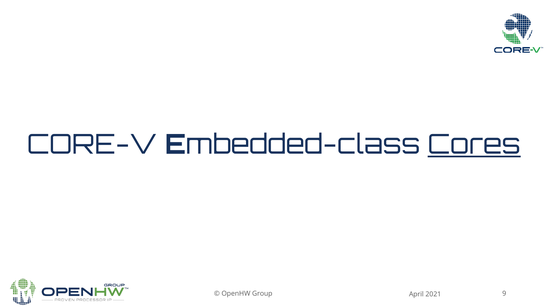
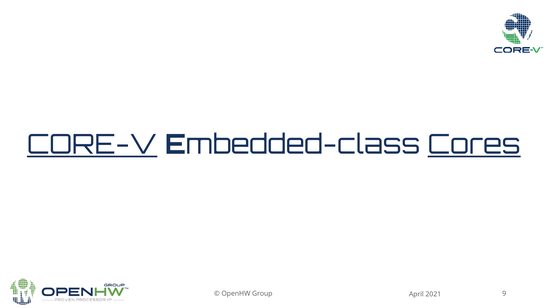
CORE-V underline: none -> present
